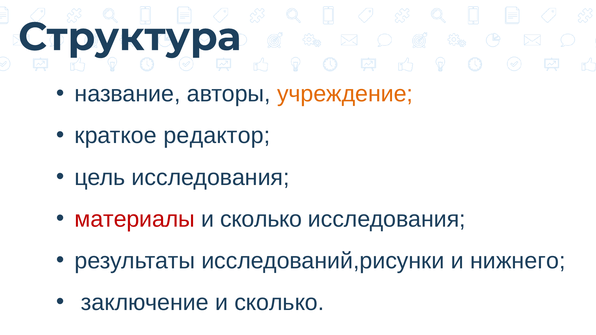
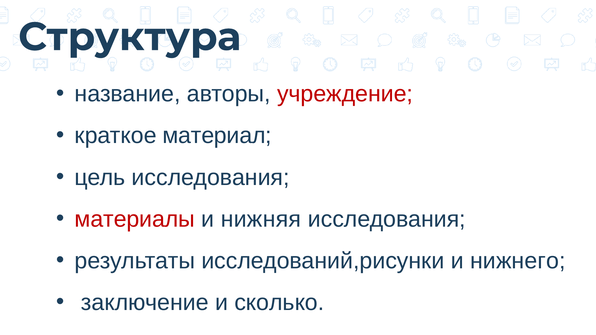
учреждение colour: orange -> red
редактор: редактор -> материал
сколько at (261, 219): сколько -> нижняя
